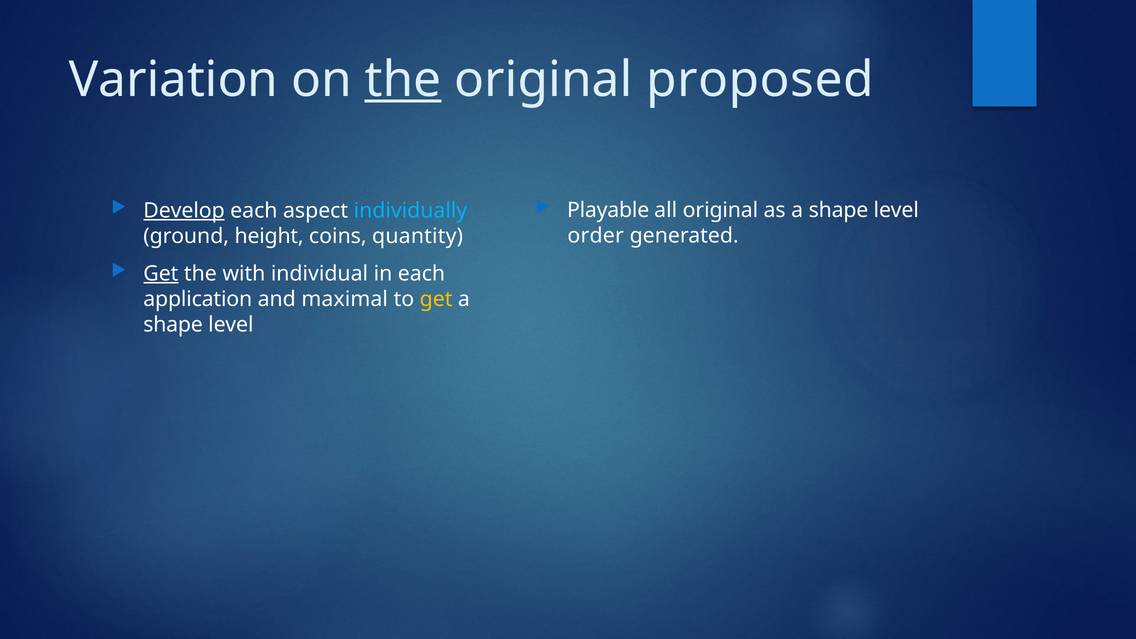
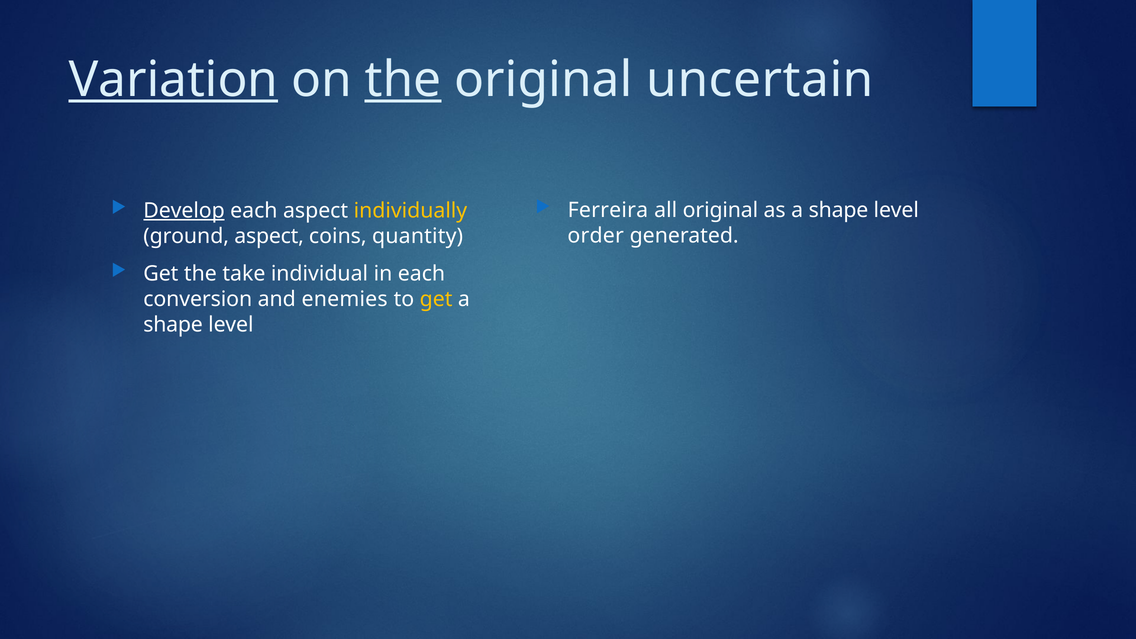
Variation underline: none -> present
proposed: proposed -> uncertain
Playable: Playable -> Ferreira
individually colour: light blue -> yellow
ground height: height -> aspect
Get at (161, 273) underline: present -> none
with: with -> take
application: application -> conversion
maximal: maximal -> enemies
